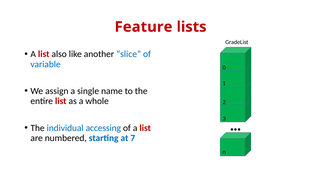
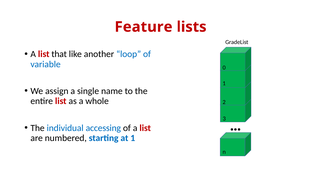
also: also -> that
slice: slice -> loop
at 7: 7 -> 1
